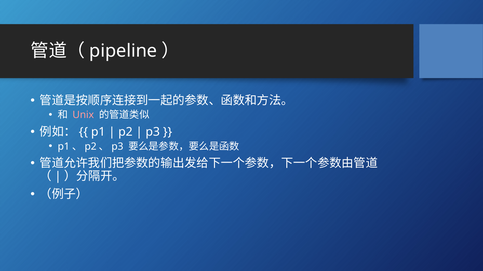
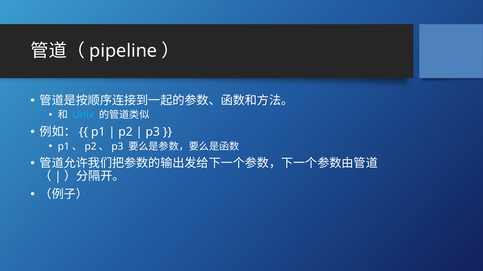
Unix colour: pink -> light blue
